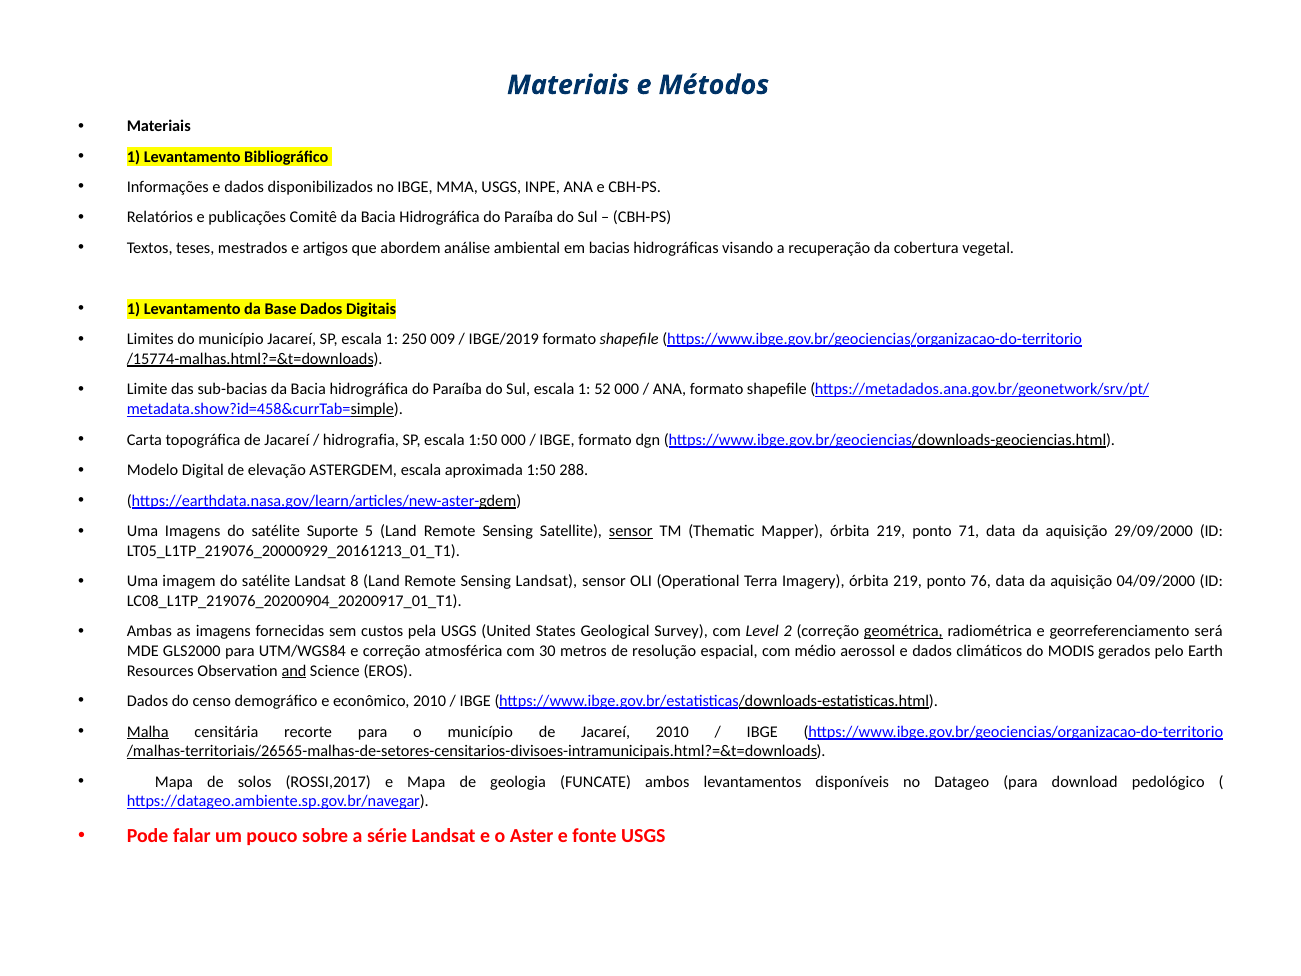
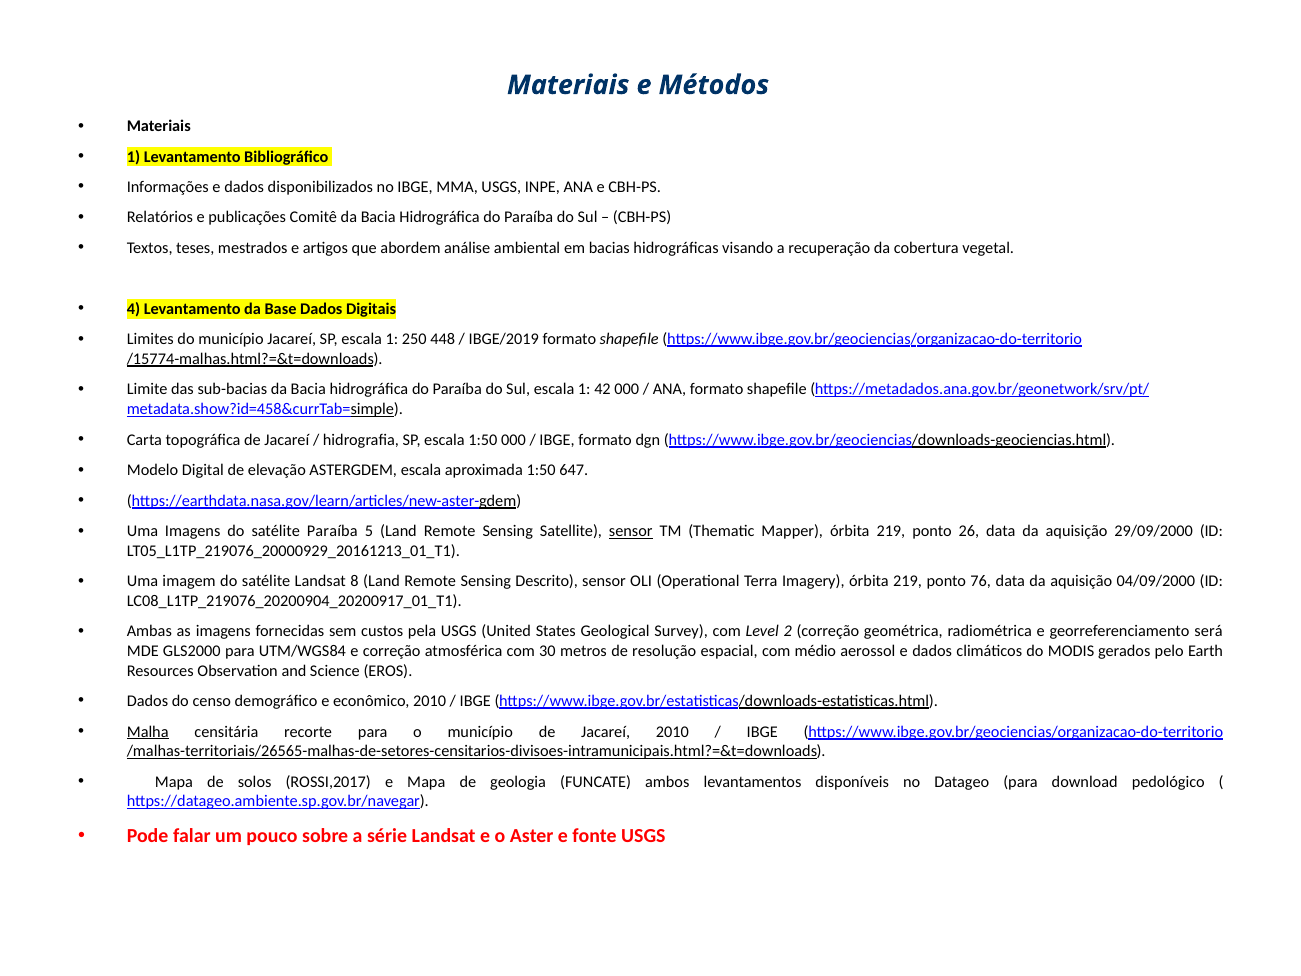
1 at (134, 309): 1 -> 4
009: 009 -> 448
52: 52 -> 42
288: 288 -> 647
satélite Suporte: Suporte -> Paraíba
71: 71 -> 26
Sensing Landsat: Landsat -> Descrito
geométrica underline: present -> none
and underline: present -> none
